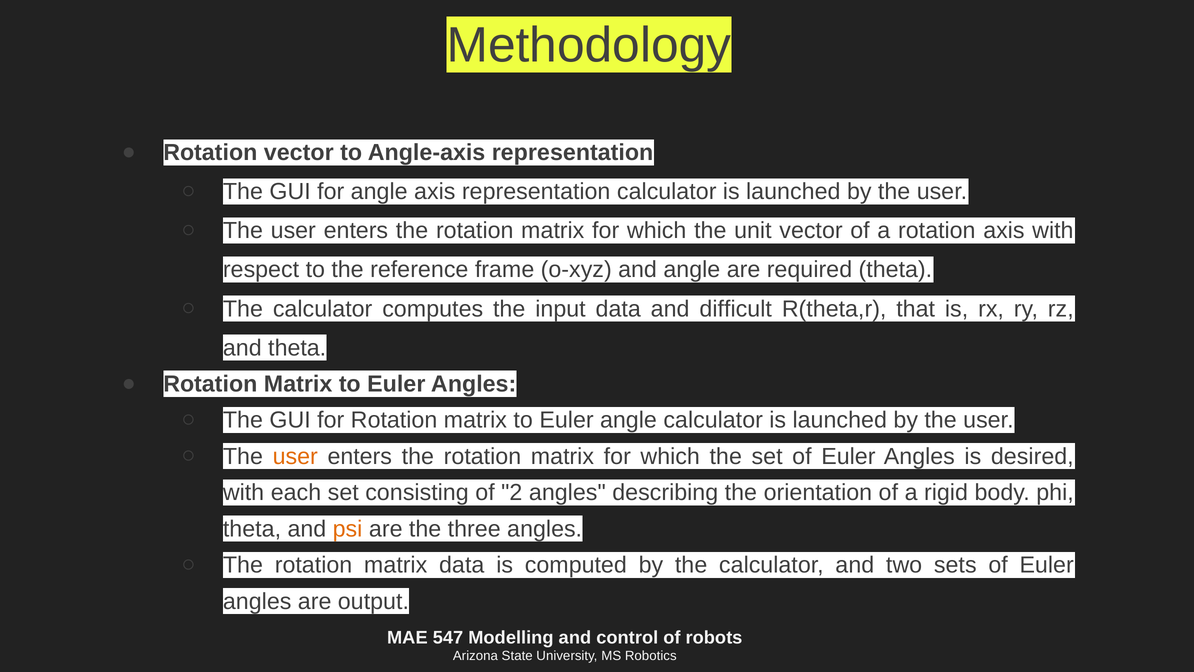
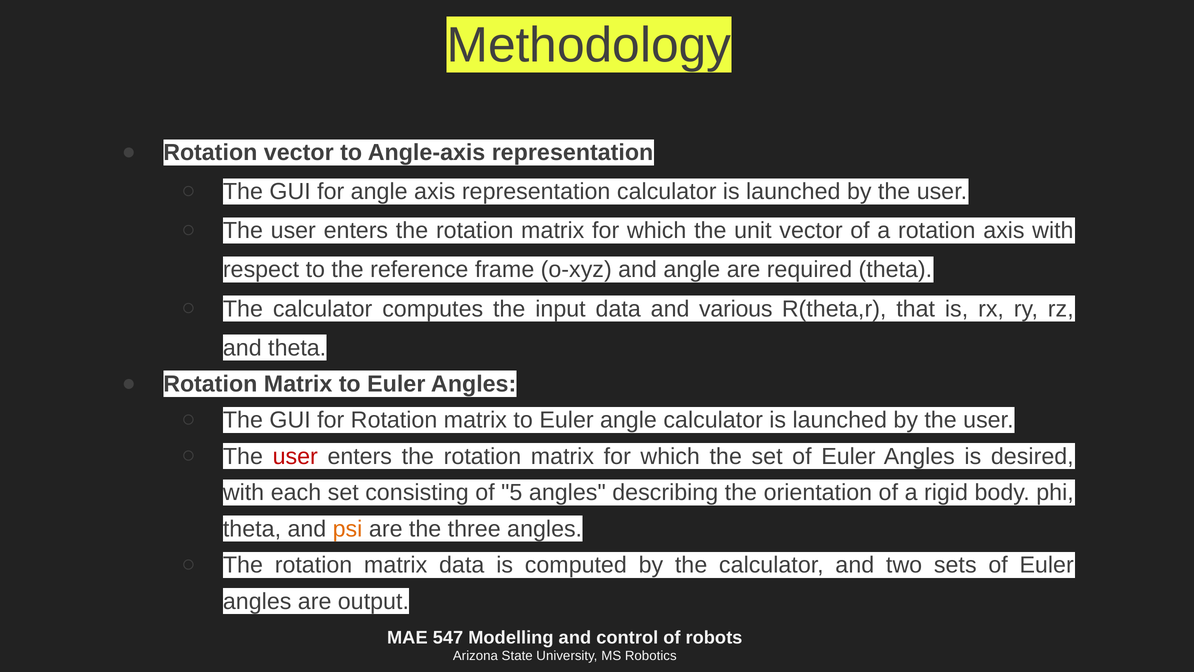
difficult: difficult -> various
user at (295, 456) colour: orange -> red
2: 2 -> 5
